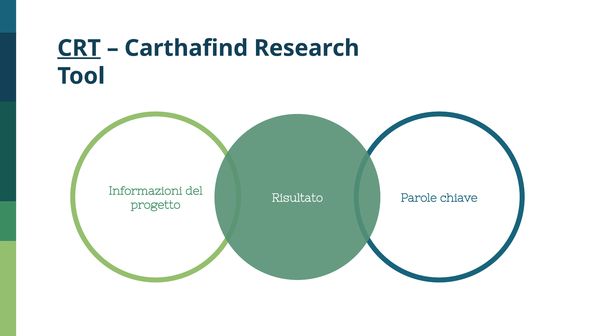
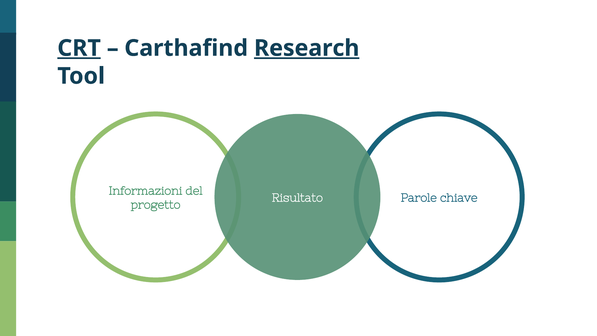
Research underline: none -> present
